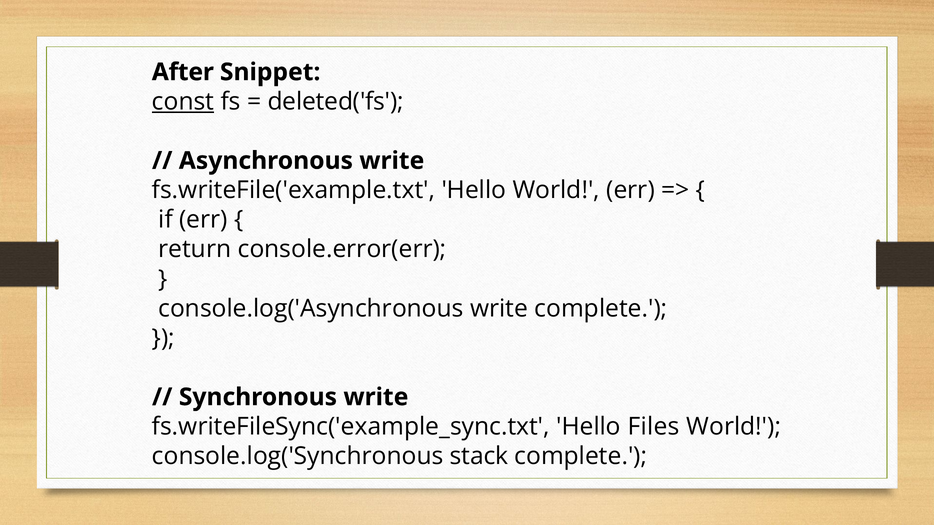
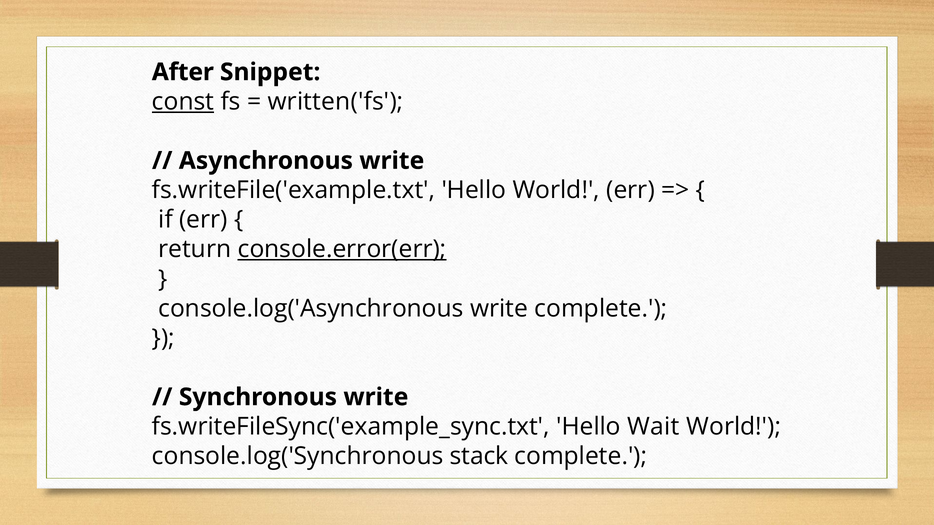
deleted('fs: deleted('fs -> written('fs
console.error(err underline: none -> present
Files: Files -> Wait
